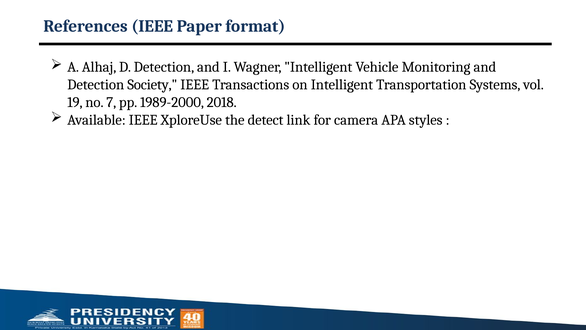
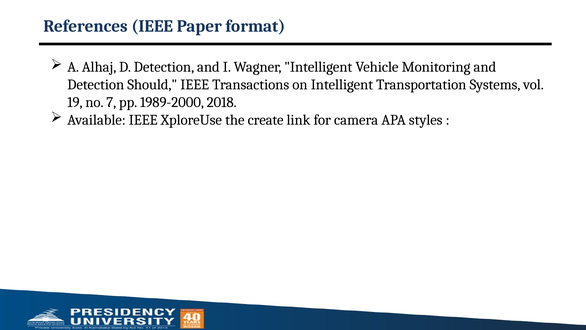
Society: Society -> Should
detect: detect -> create
